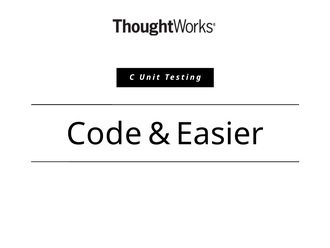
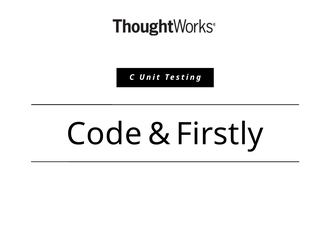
Easier: Easier -> Firstly
